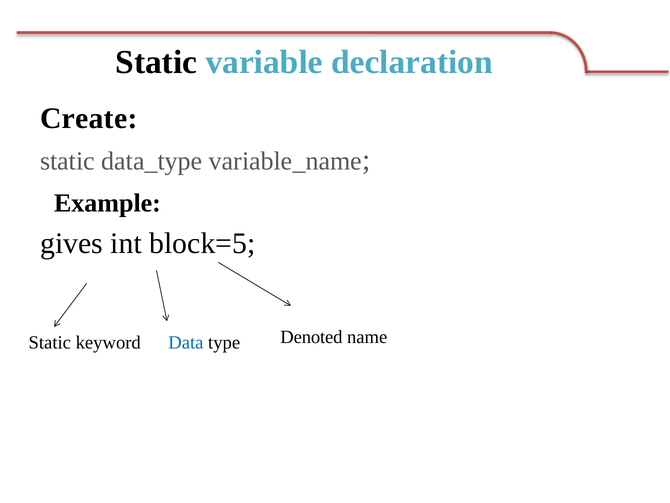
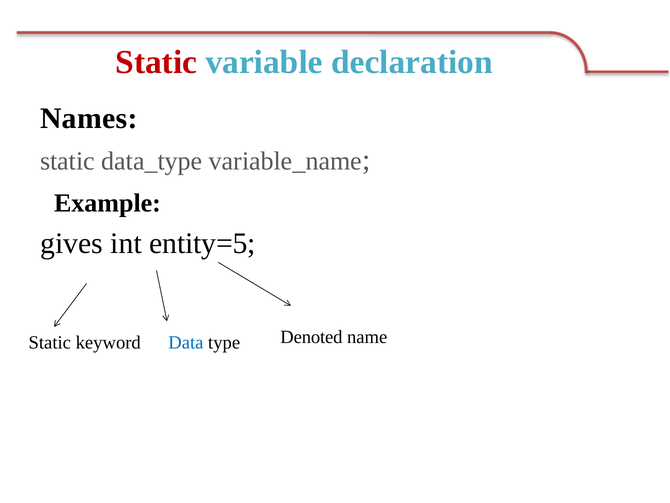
Static at (156, 62) colour: black -> red
Create: Create -> Names
block=5: block=5 -> entity=5
